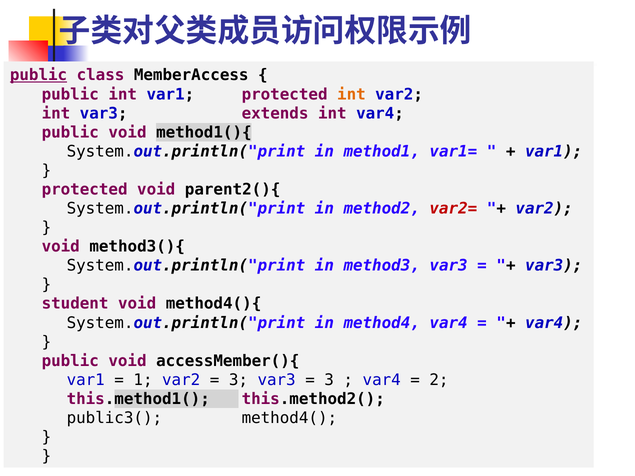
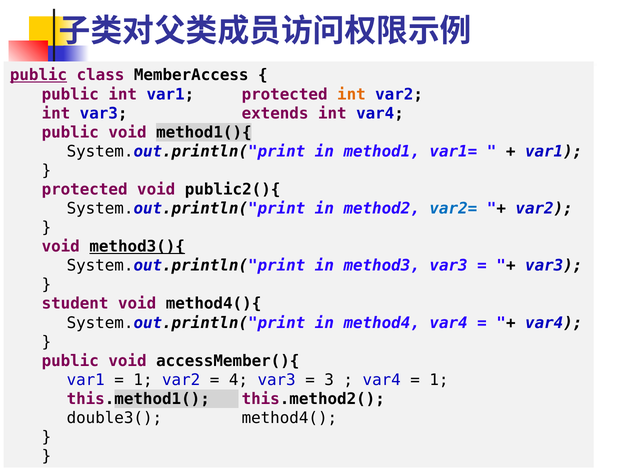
parent2(){: parent2(){ -> public2(){
var2= colour: red -> blue
method3(){ underline: none -> present
3 at (238, 380): 3 -> 4
2 at (439, 380): 2 -> 1
public3(: public3( -> double3(
